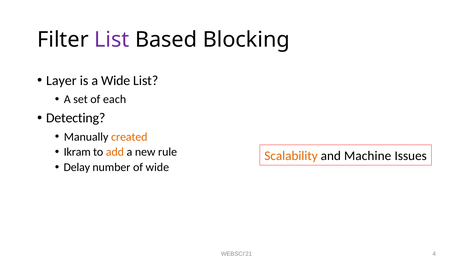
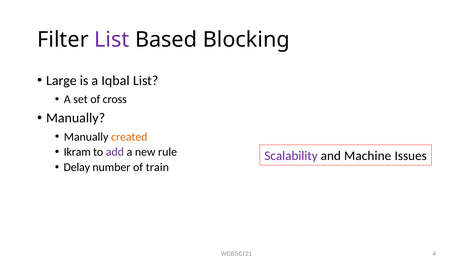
Layer: Layer -> Large
a Wide: Wide -> Iqbal
each: each -> cross
Detecting at (76, 118): Detecting -> Manually
add colour: orange -> purple
Scalability colour: orange -> purple
of wide: wide -> train
